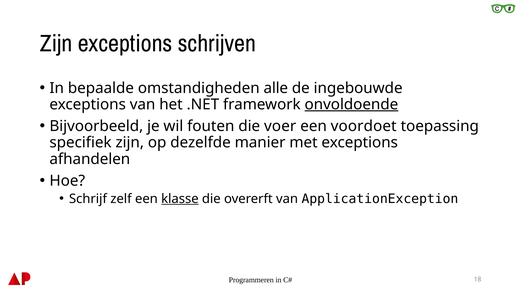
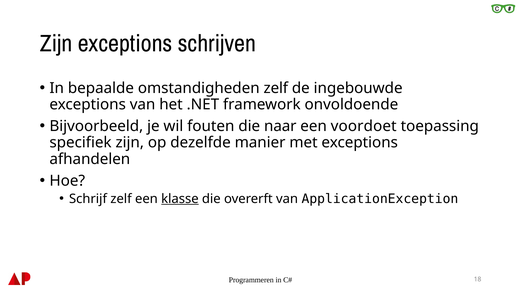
omstandigheden alle: alle -> zelf
onvoldoende underline: present -> none
voer: voer -> naar
